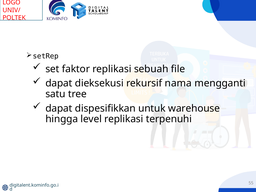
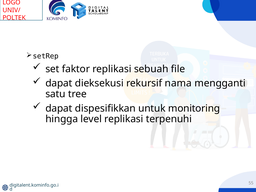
warehouse: warehouse -> monitoring
